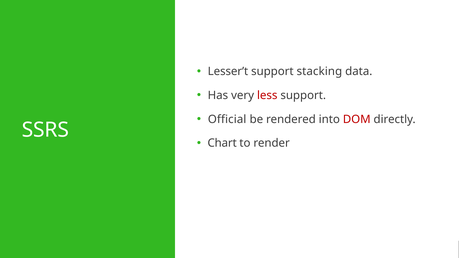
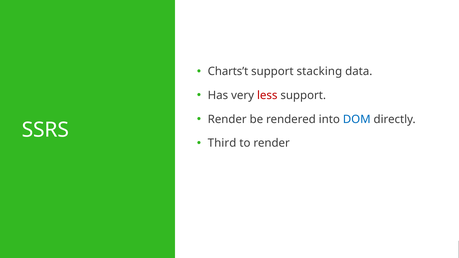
Lesser’t: Lesser’t -> Charts’t
Official at (227, 119): Official -> Render
DOM colour: red -> blue
Chart: Chart -> Third
